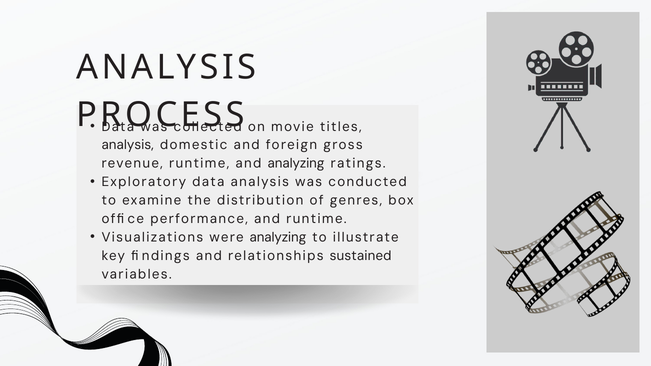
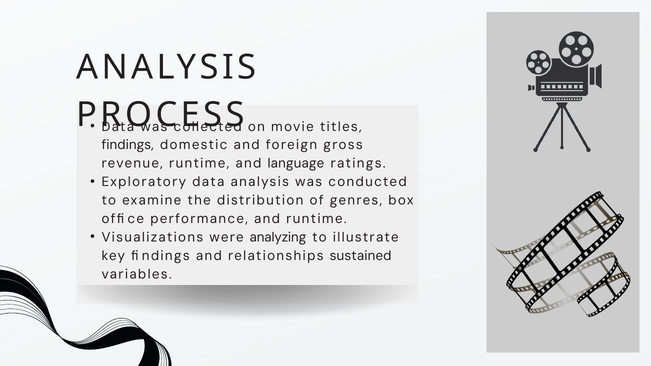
analysis at (128, 145): analysis -> findings
and analyzing: analyzing -> language
